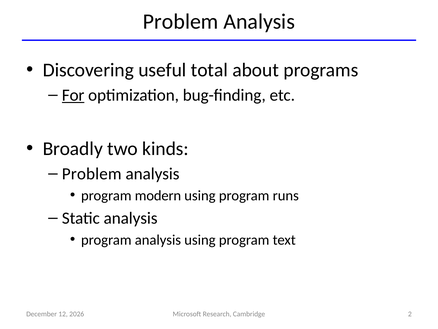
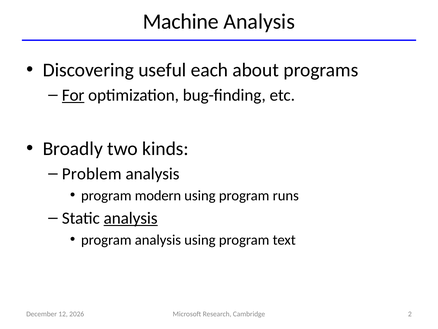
Problem at (181, 22): Problem -> Machine
total: total -> each
analysis at (131, 218) underline: none -> present
